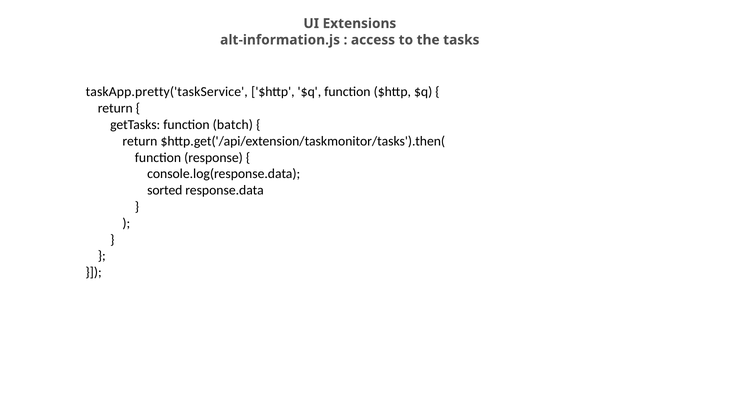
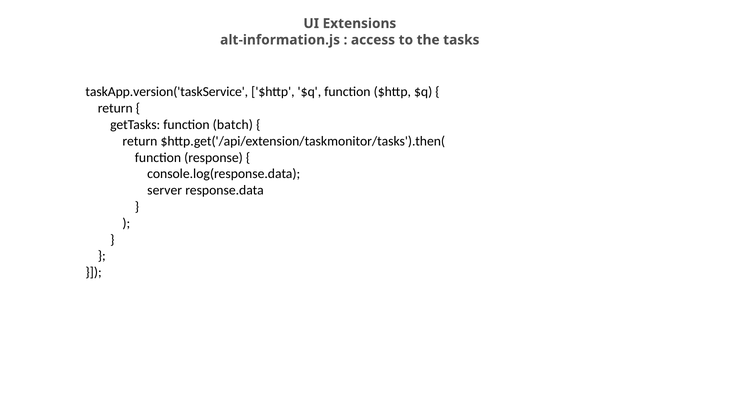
taskApp.pretty('taskService: taskApp.pretty('taskService -> taskApp.version('taskService
sorted: sorted -> server
